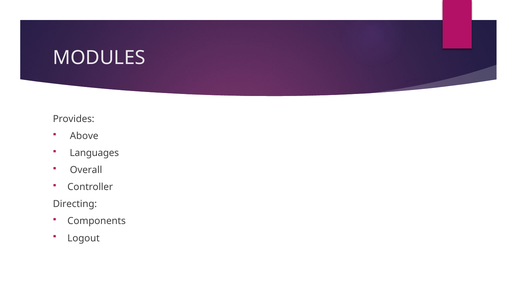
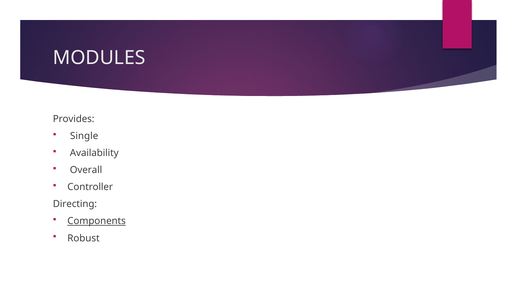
Above: Above -> Single
Languages: Languages -> Availability
Components underline: none -> present
Logout: Logout -> Robust
